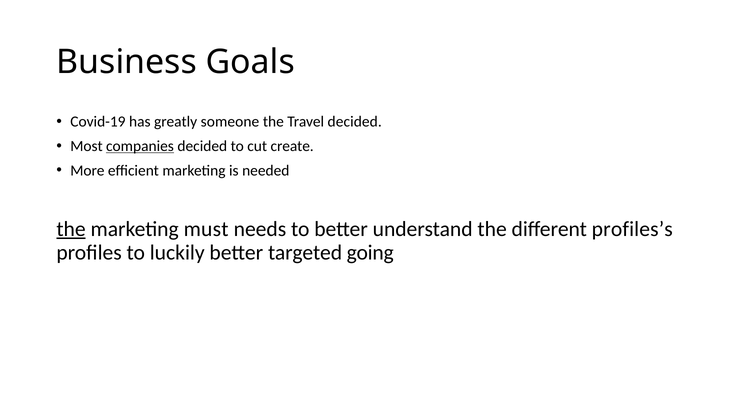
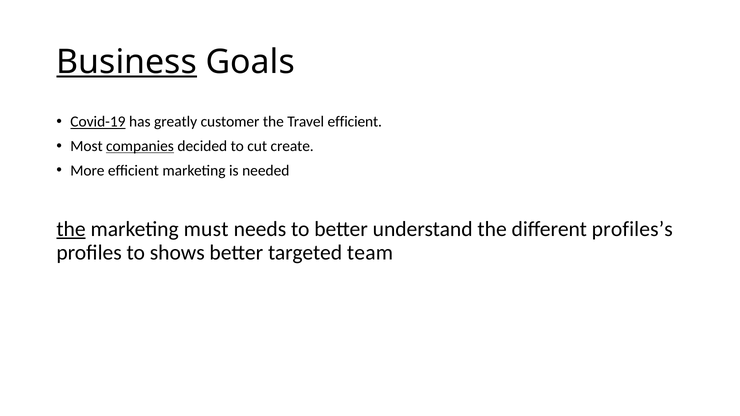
Business underline: none -> present
Covid-19 underline: none -> present
someone: someone -> customer
Travel decided: decided -> efficient
luckily: luckily -> shows
going: going -> team
